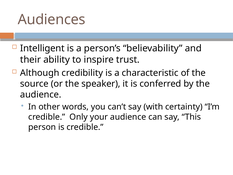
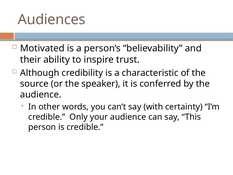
Intelligent: Intelligent -> Motivated
